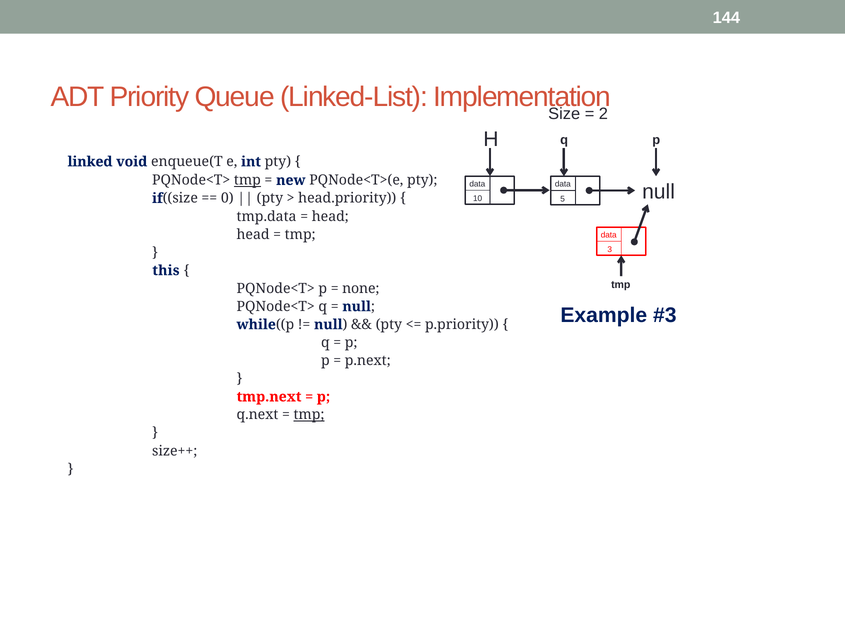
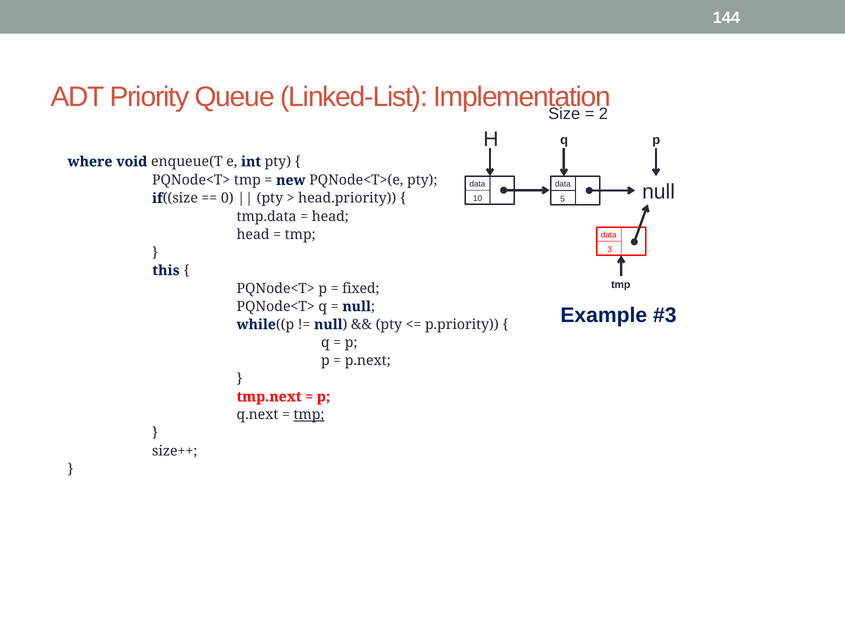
linked: linked -> where
tmp at (247, 180) underline: present -> none
none: none -> fixed
